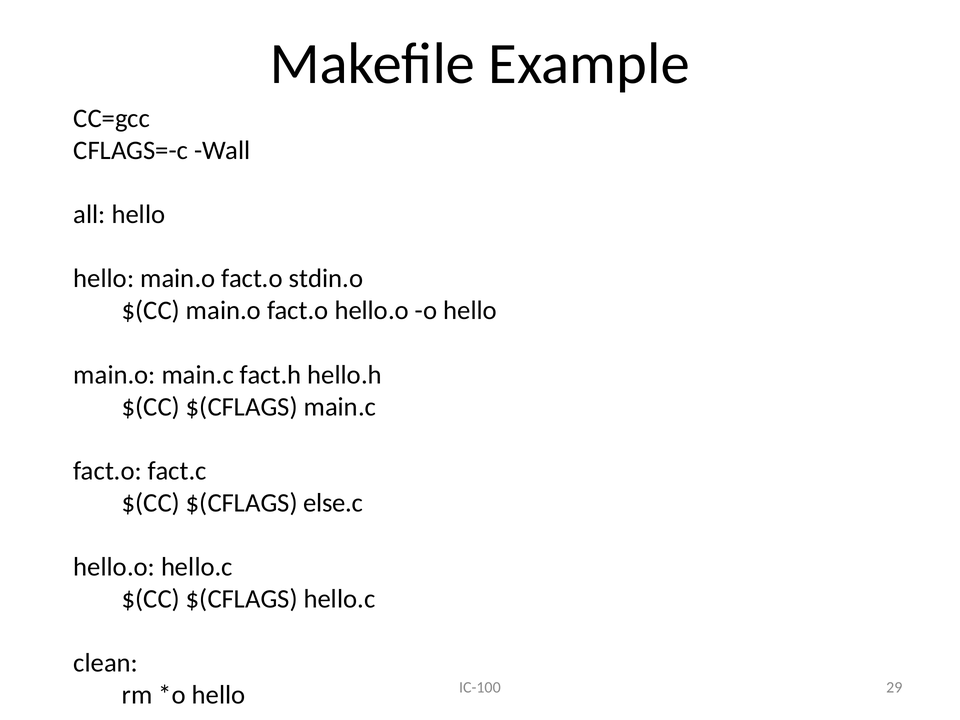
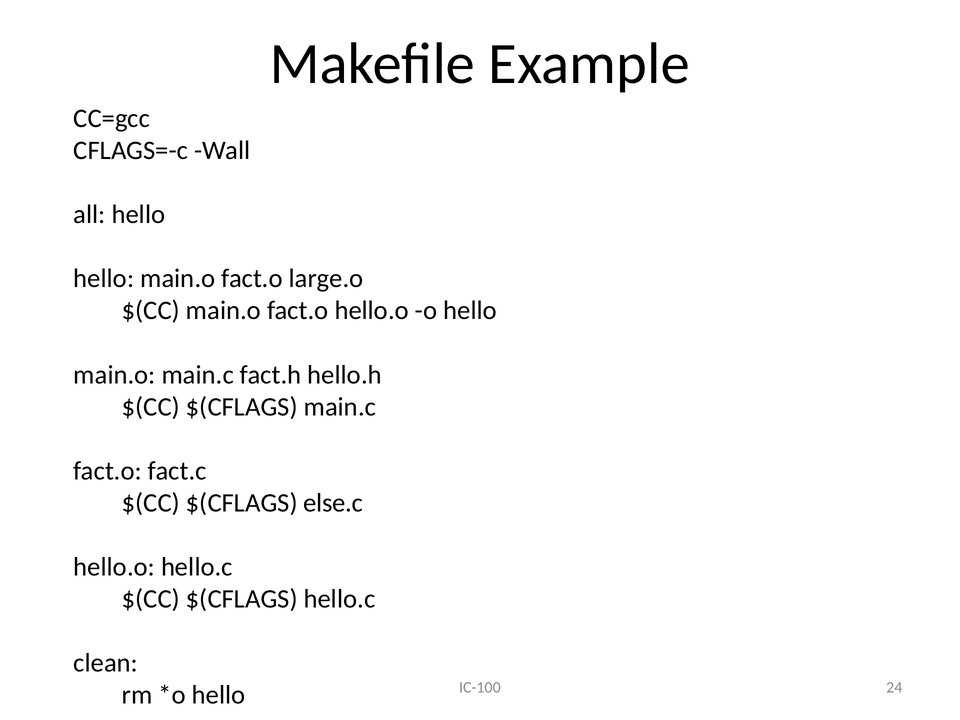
stdin.o: stdin.o -> large.o
29: 29 -> 24
